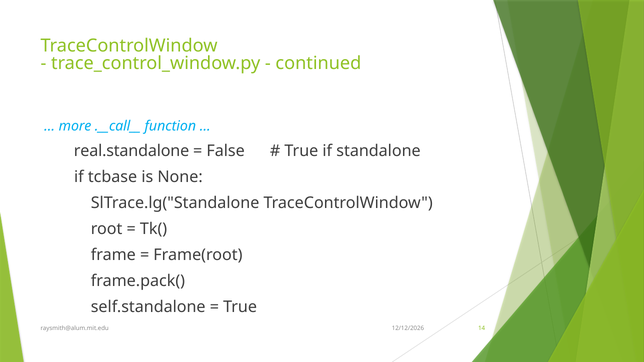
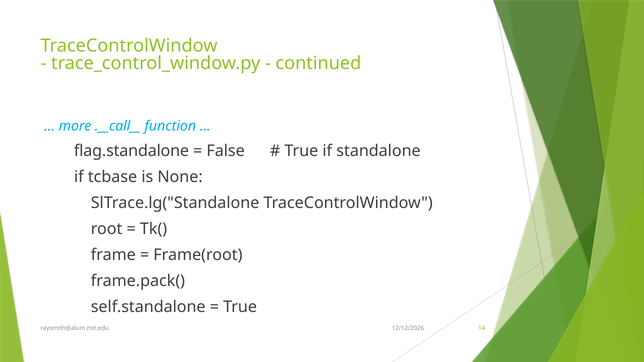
real.standalone: real.standalone -> flag.standalone
